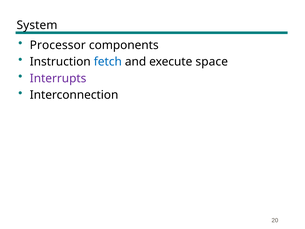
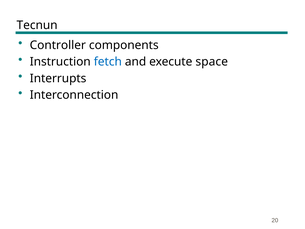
System: System -> Tecnun
Processor: Processor -> Controller
Interrupts colour: purple -> black
